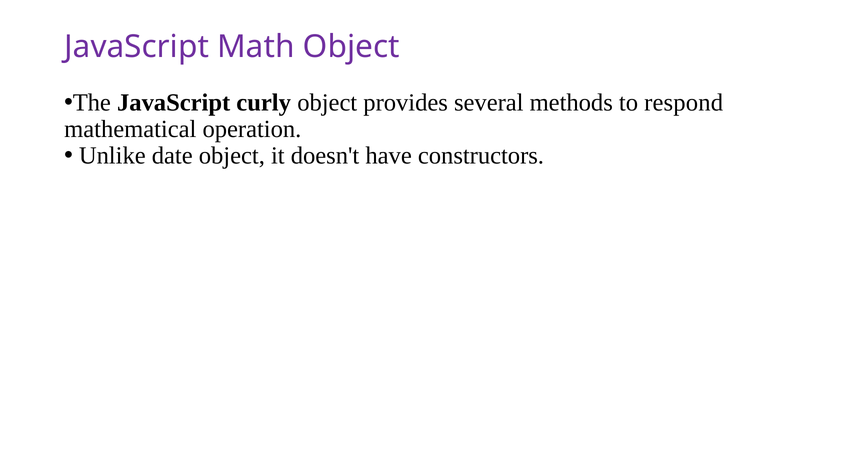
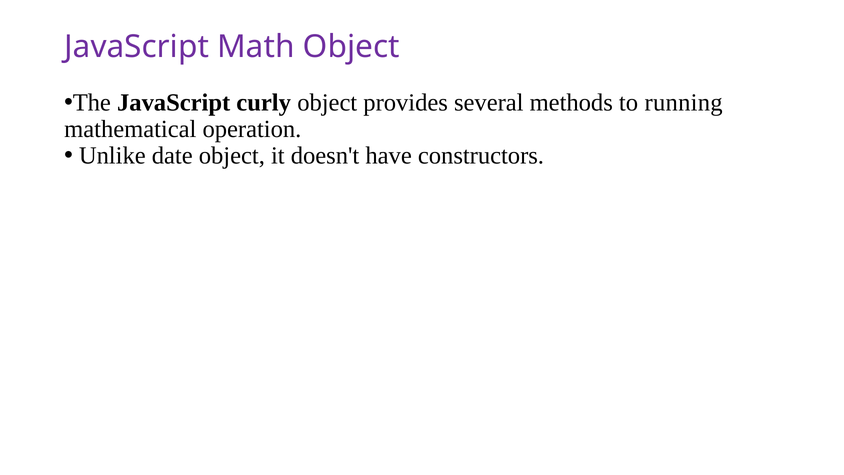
respond: respond -> running
